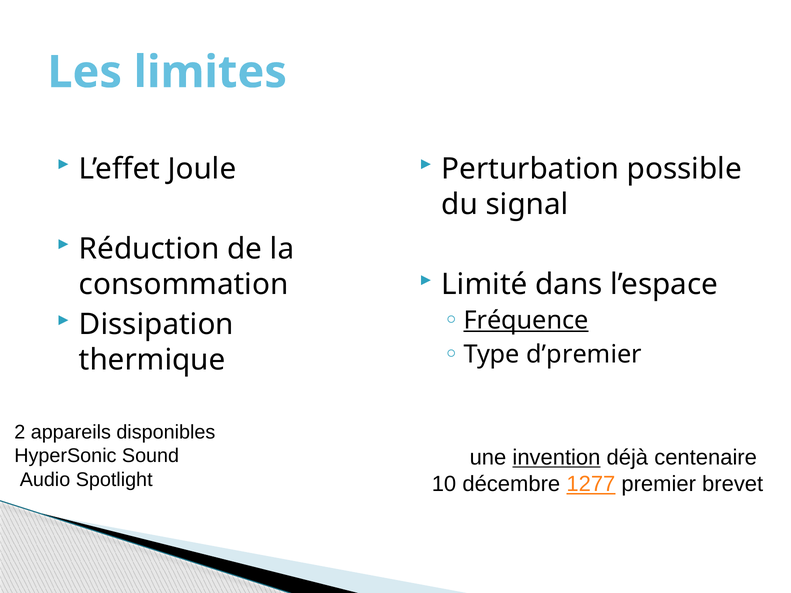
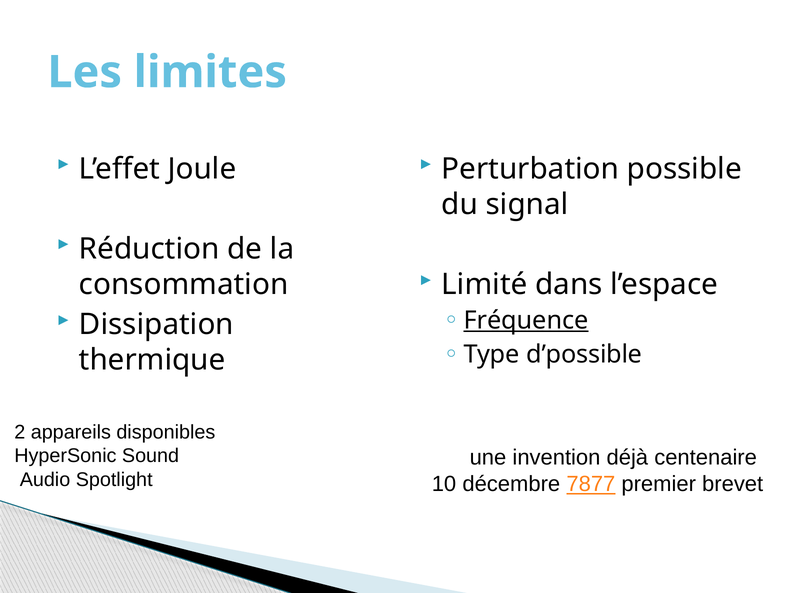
d’premier: d’premier -> d’possible
invention underline: present -> none
1277: 1277 -> 7877
